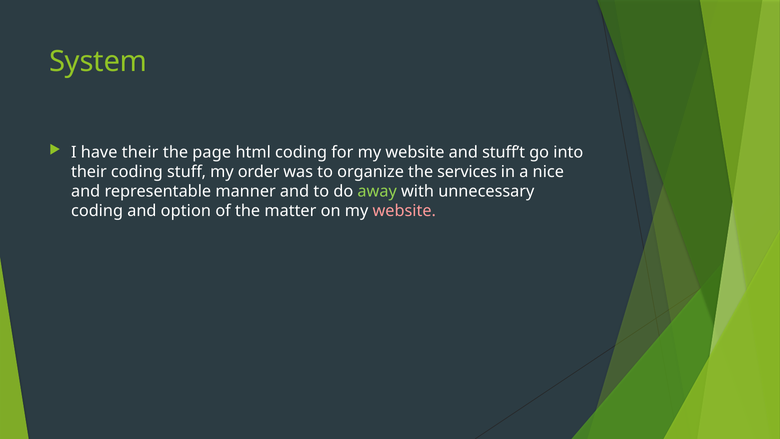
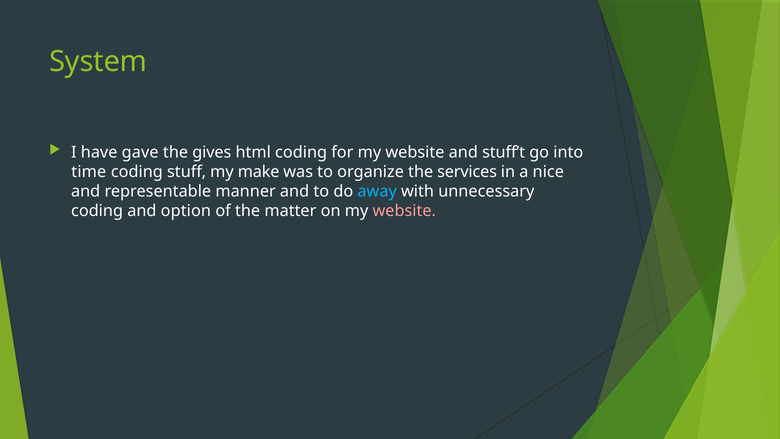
have their: their -> gave
page: page -> gives
their at (89, 172): their -> time
order: order -> make
away colour: light green -> light blue
